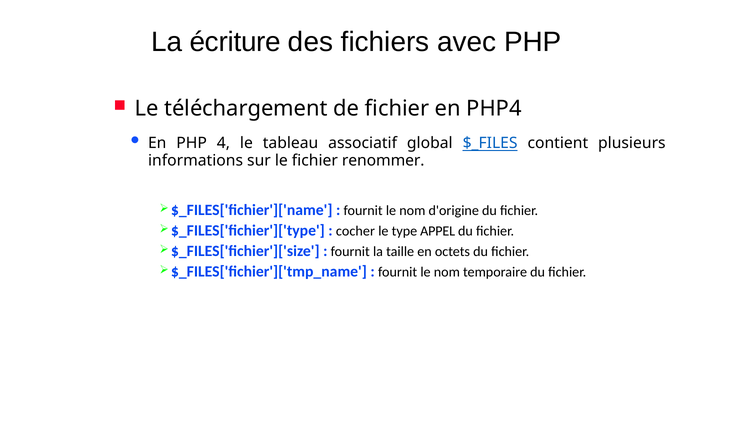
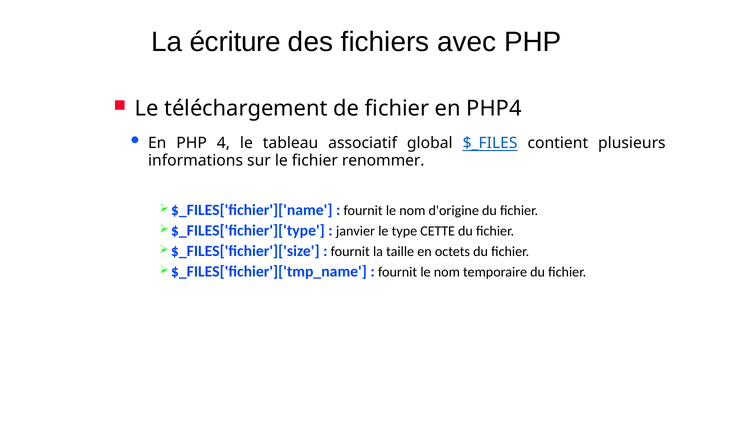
cocher: cocher -> janvier
APPEL: APPEL -> CETTE
